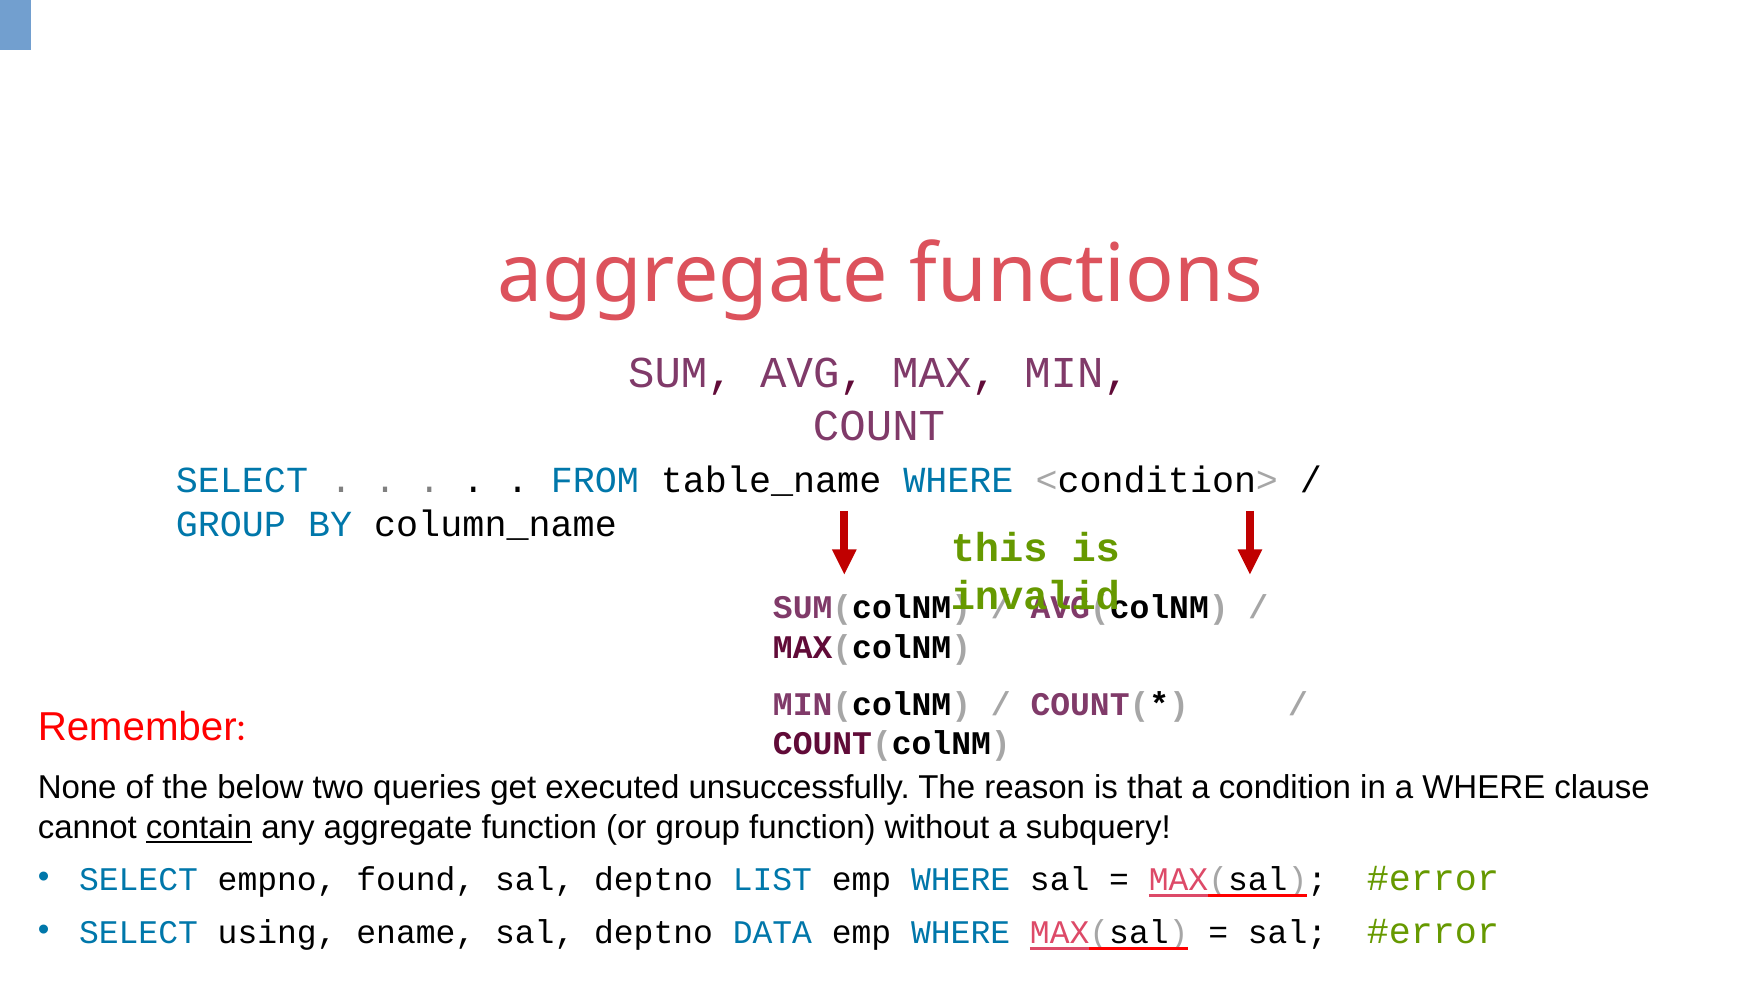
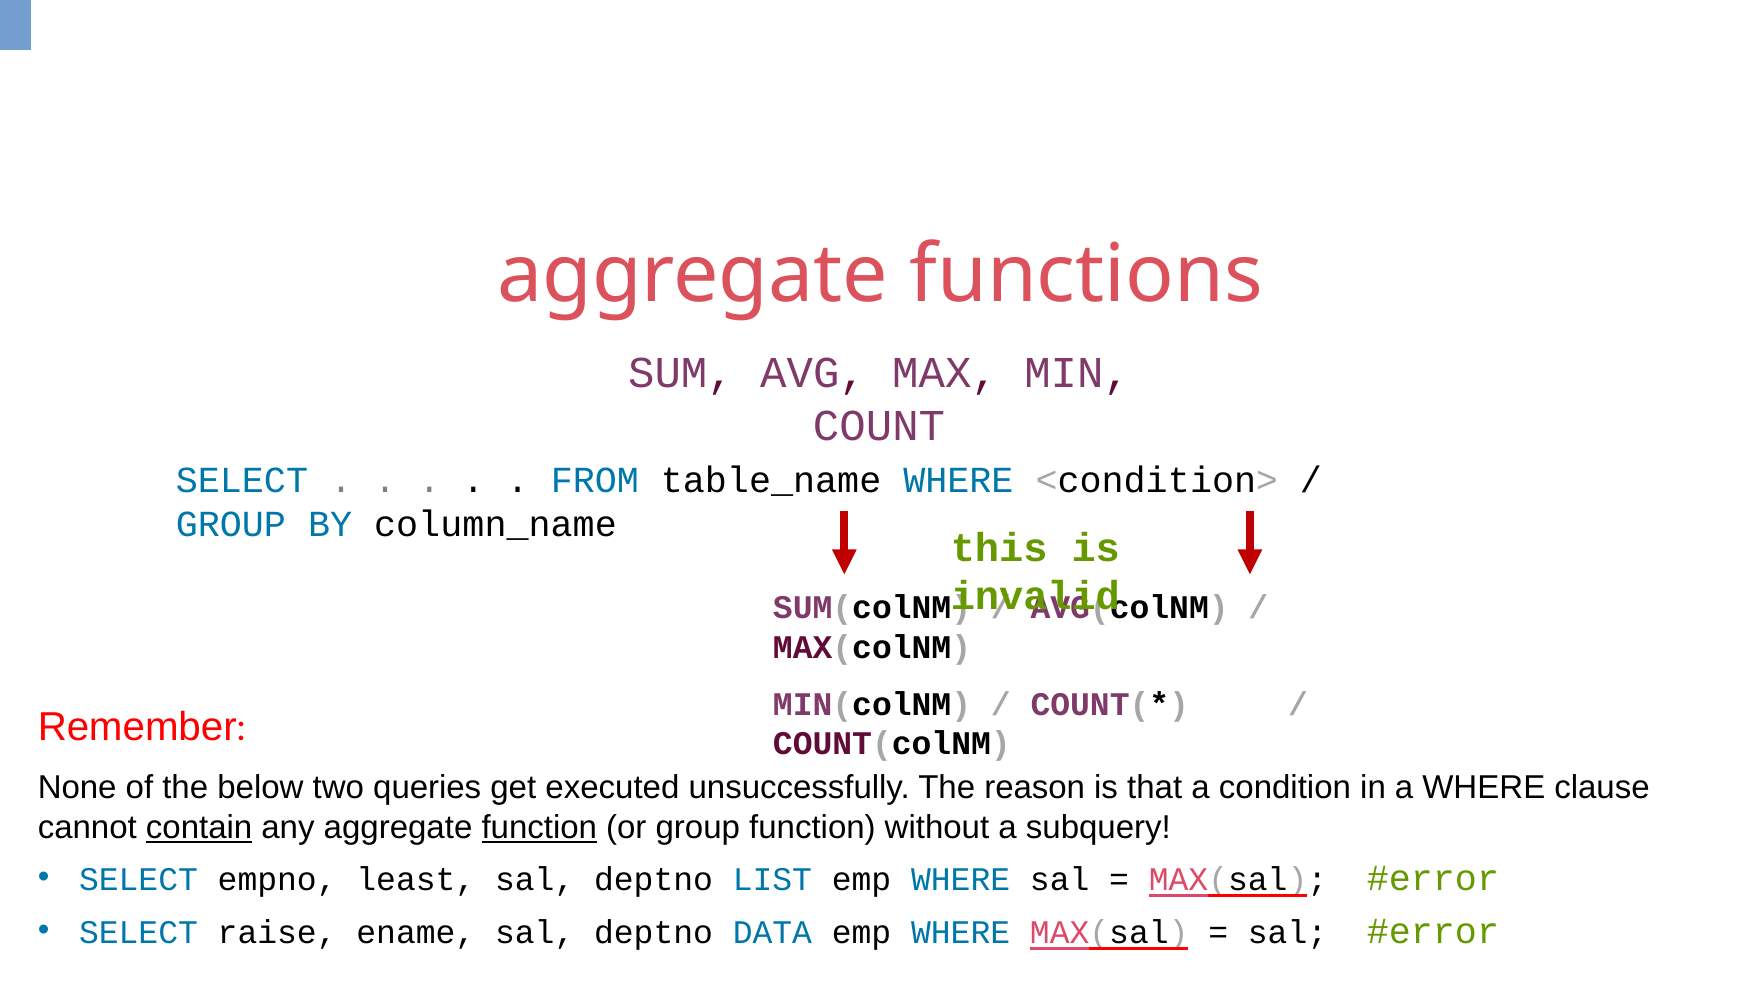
function at (539, 827) underline: none -> present
found: found -> least
using: using -> raise
